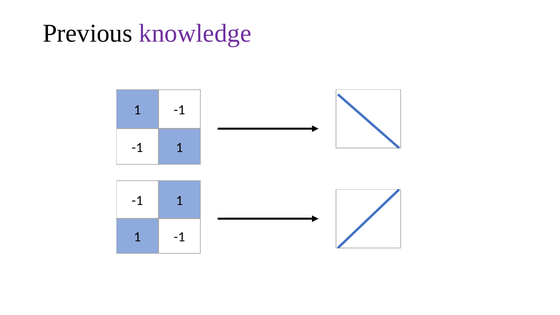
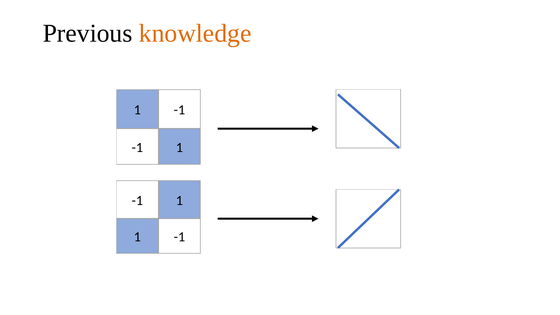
knowledge colour: purple -> orange
